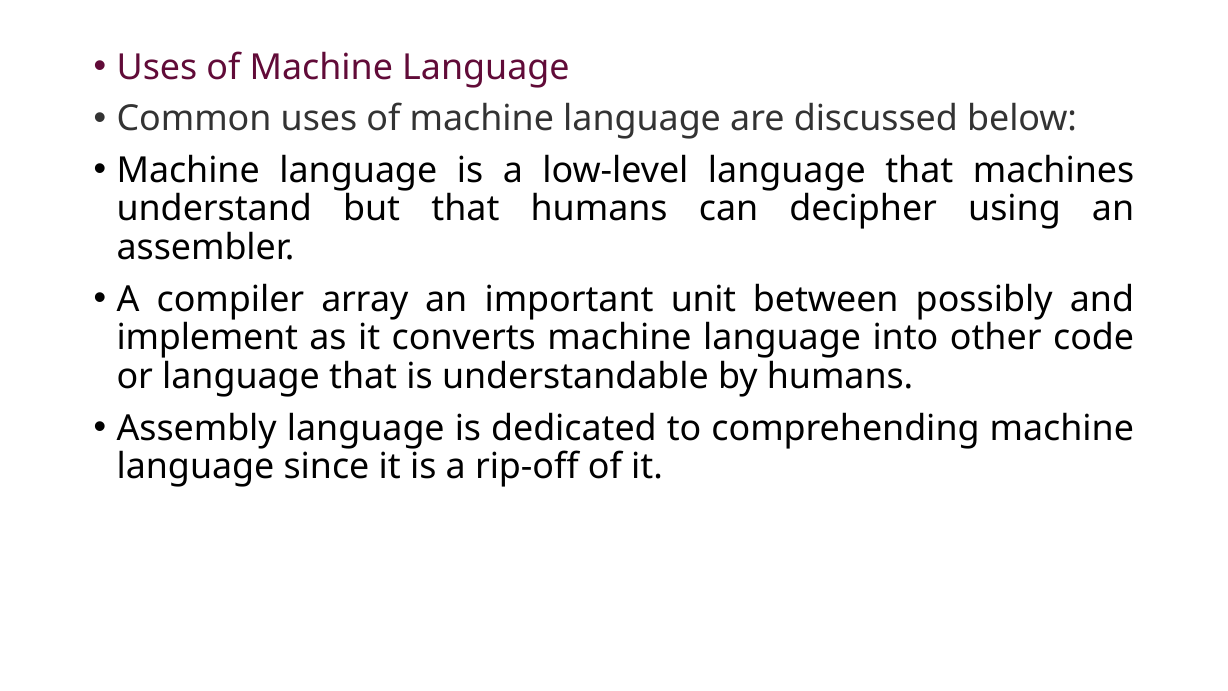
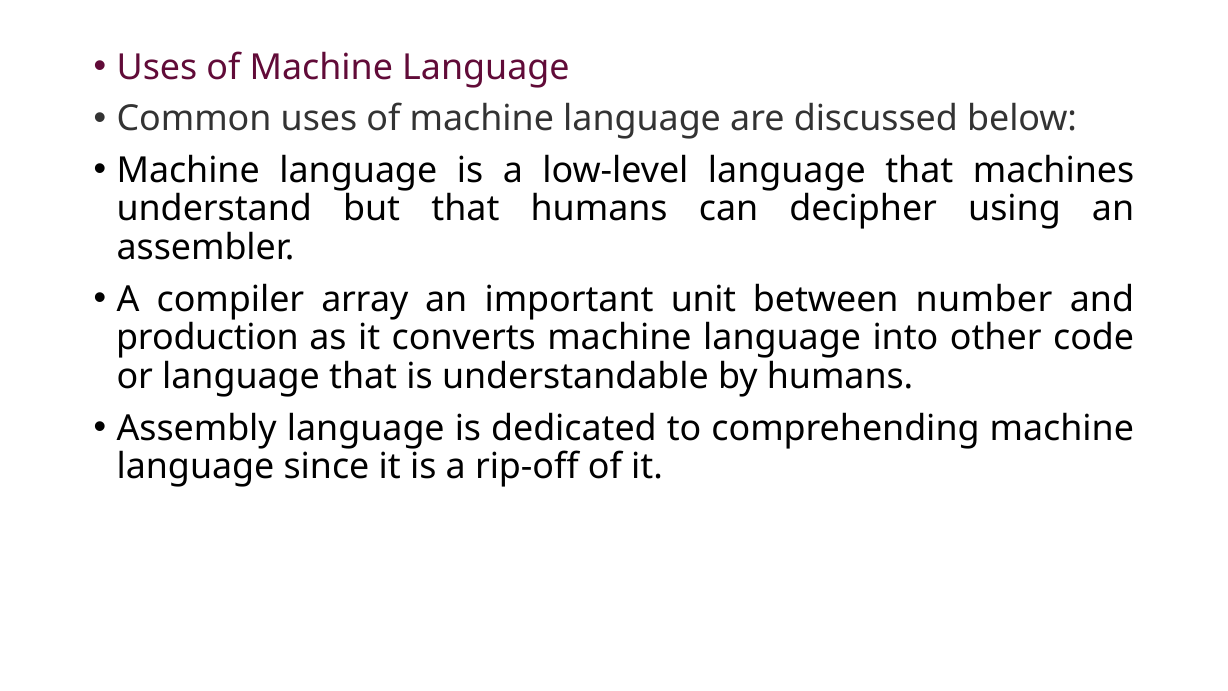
possibly: possibly -> number
implement: implement -> production
